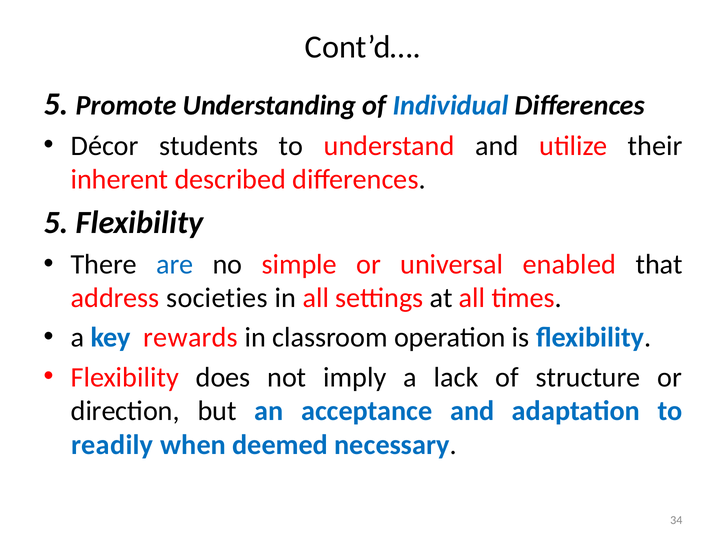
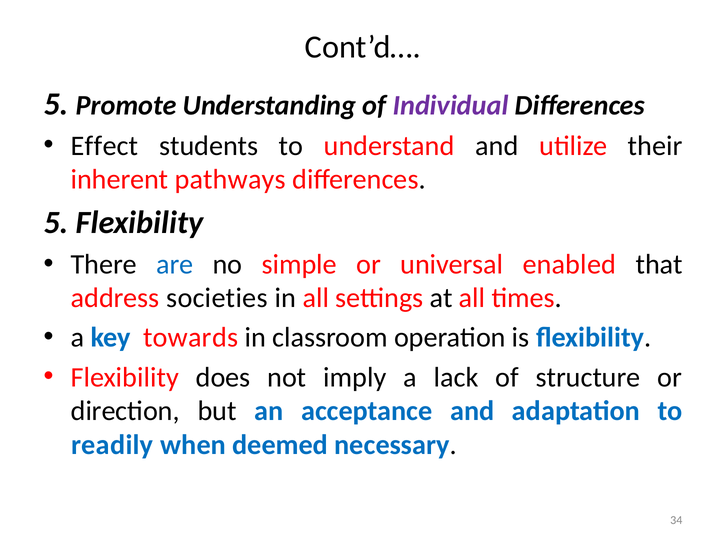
Individual colour: blue -> purple
Décor: Décor -> Effect
described: described -> pathways
rewards: rewards -> towards
